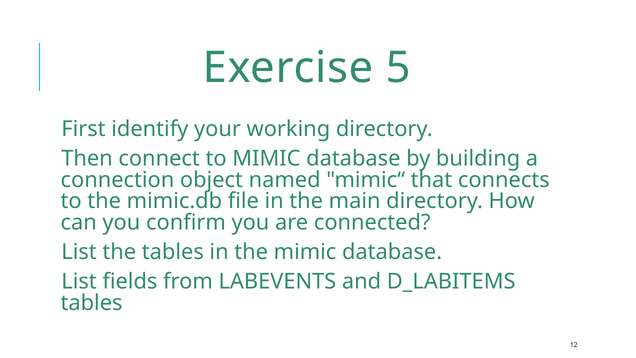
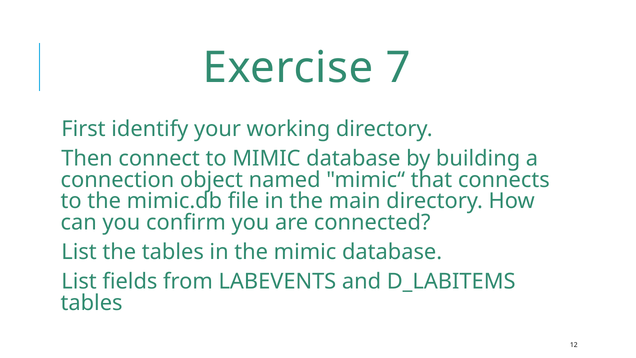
5: 5 -> 7
